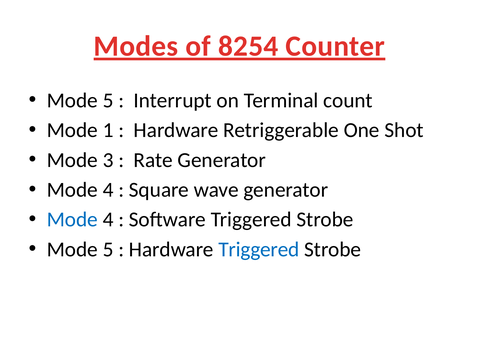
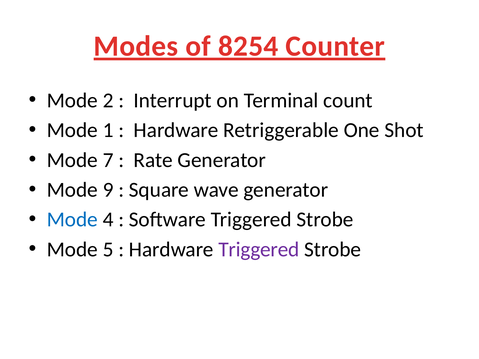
5 at (108, 100): 5 -> 2
3: 3 -> 7
4 at (108, 190): 4 -> 9
Triggered at (259, 250) colour: blue -> purple
